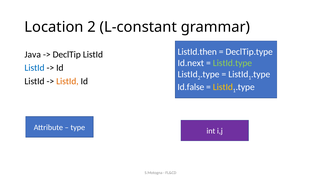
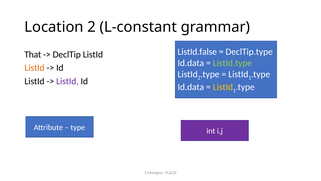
ListId.then: ListId.then -> ListId.false
Java: Java -> That
Id.next at (191, 63): Id.next -> Id.data
ListId at (34, 68) colour: blue -> orange
ListId at (67, 81) colour: orange -> purple
Id.false at (191, 87): Id.false -> Id.data
